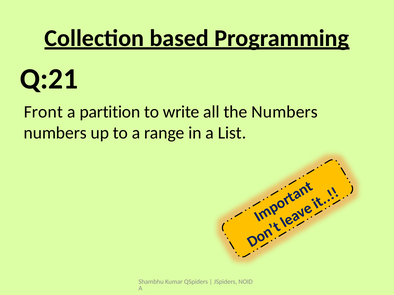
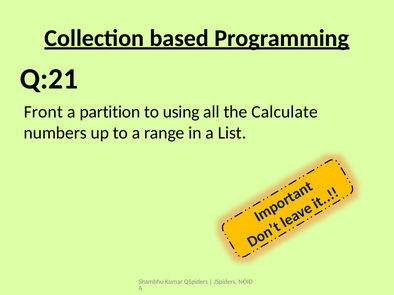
write: write -> using
the Numbers: Numbers -> Calculate
